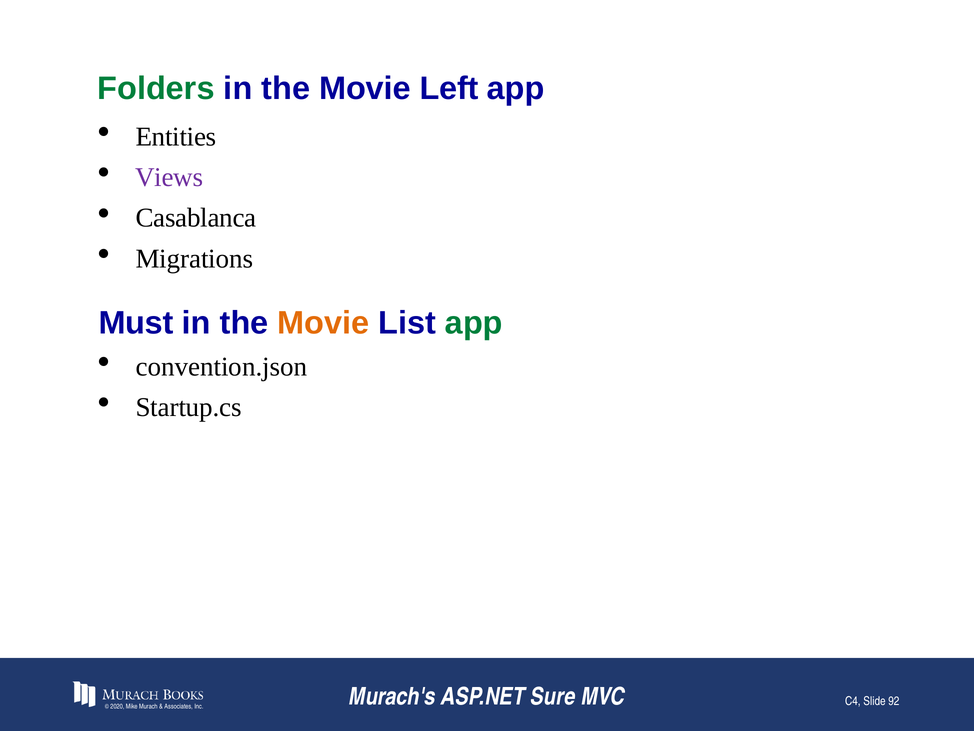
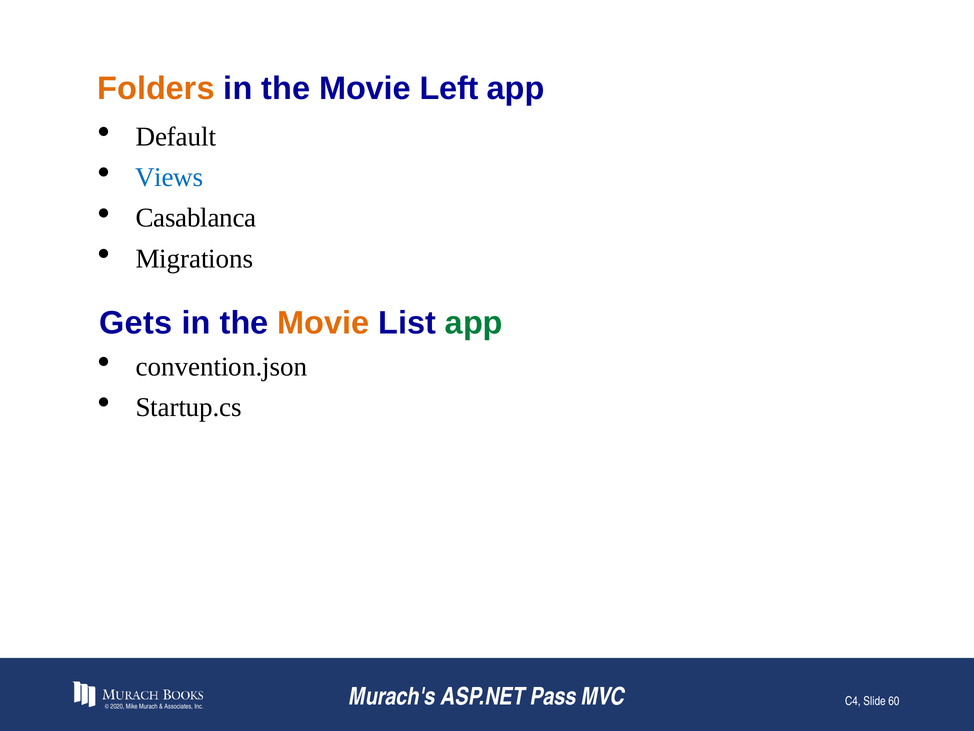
Folders colour: green -> orange
Entities: Entities -> Default
Views colour: purple -> blue
Must: Must -> Gets
Sure: Sure -> Pass
92: 92 -> 60
